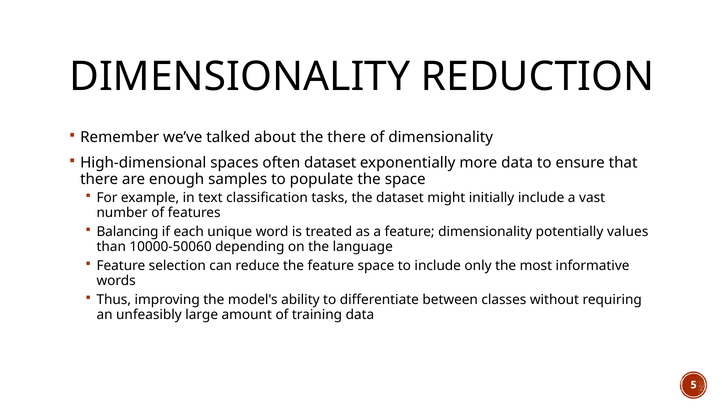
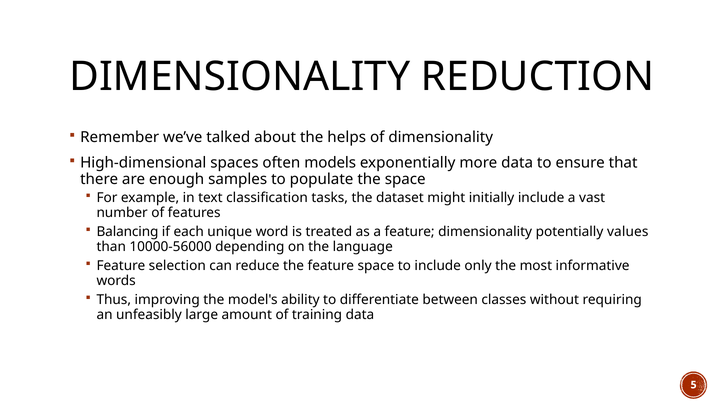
the there: there -> helps
often dataset: dataset -> models
10000-50060: 10000-50060 -> 10000-56000
